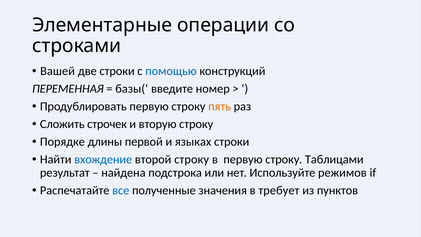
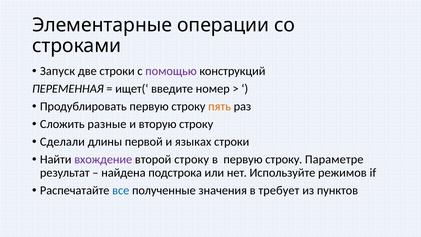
Вашей: Вашей -> Запуск
помощью colour: blue -> purple
базы(‘: базы(‘ -> ищет(‘
строчек: строчек -> разные
Порядке: Порядке -> Сделали
вхождение colour: blue -> purple
Таблицами: Таблицами -> Параметре
